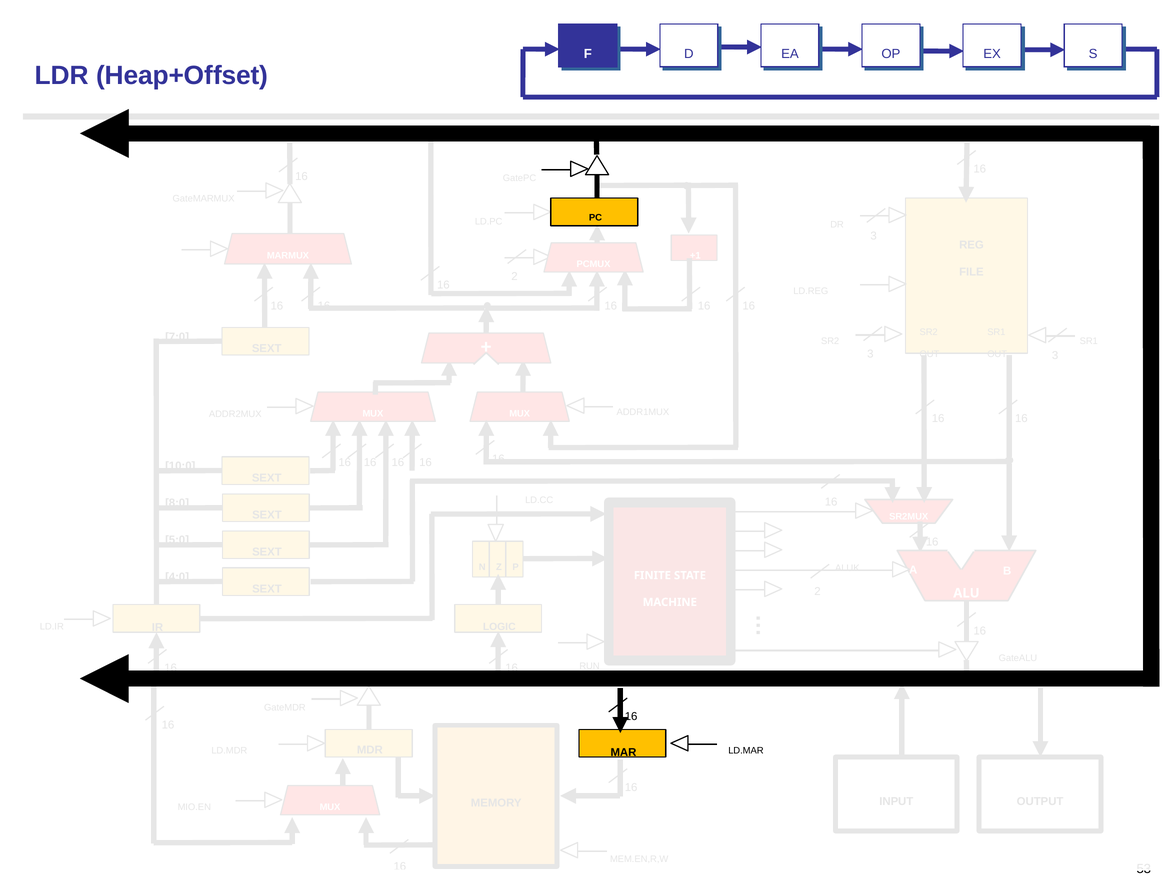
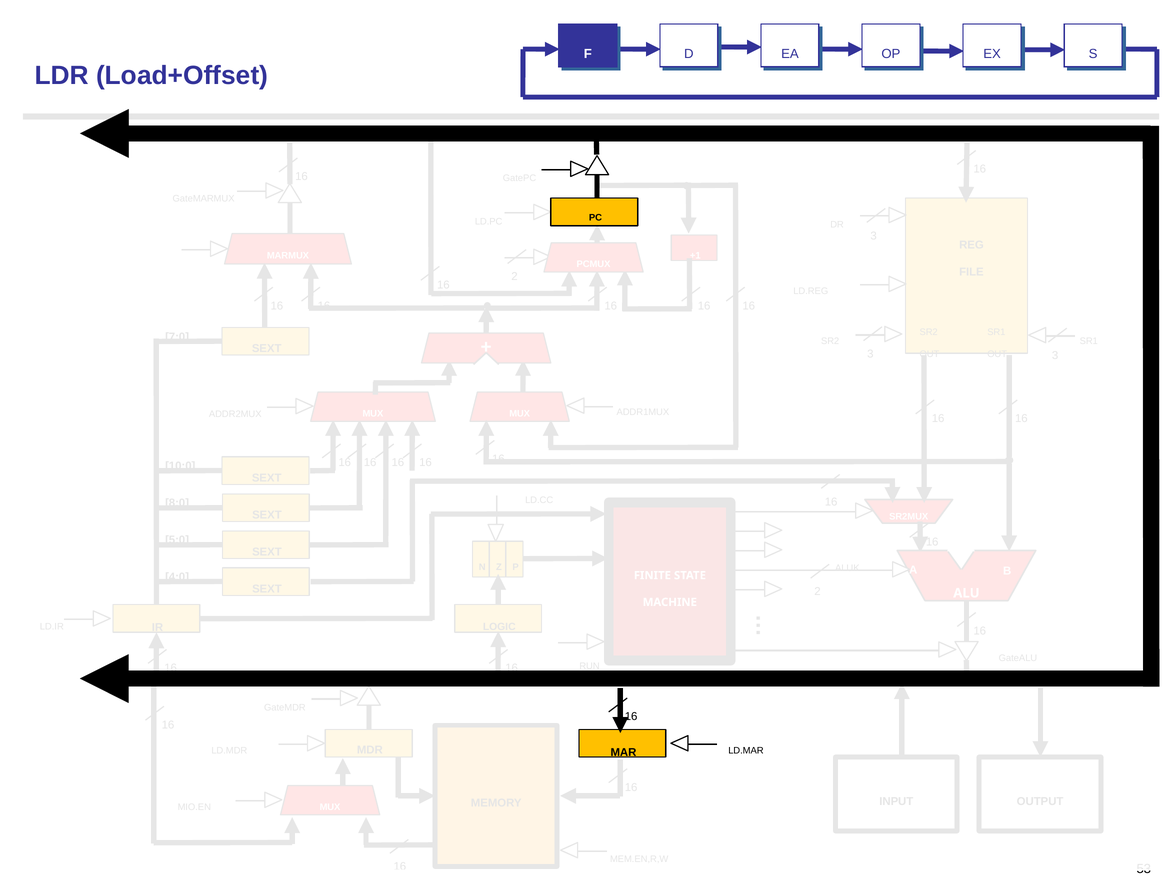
Heap+Offset: Heap+Offset -> Load+Offset
